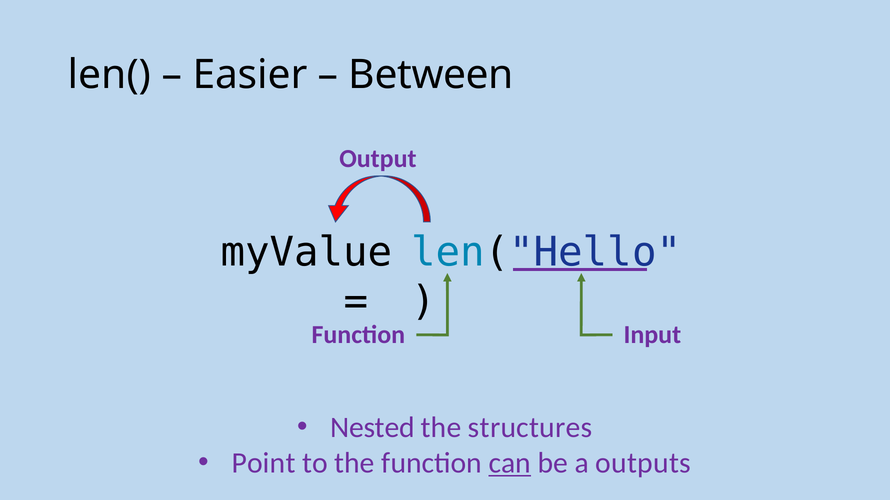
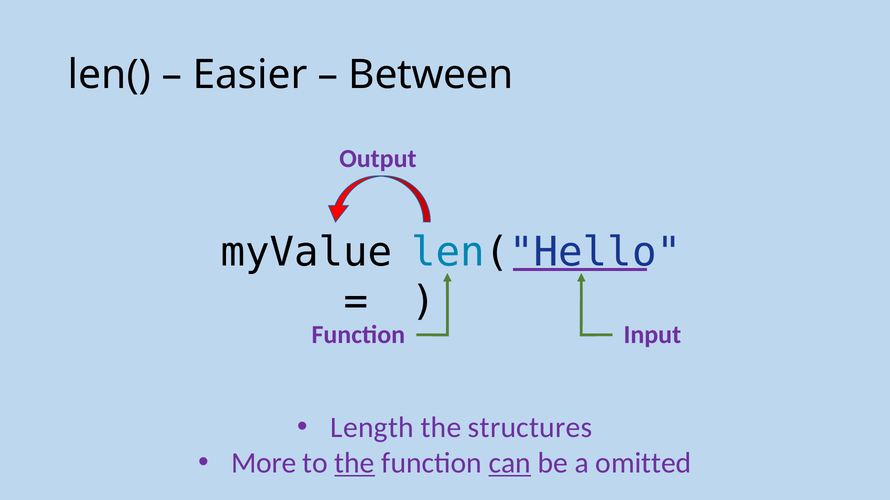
Nested: Nested -> Length
Point: Point -> More
the at (355, 464) underline: none -> present
outputs: outputs -> omitted
